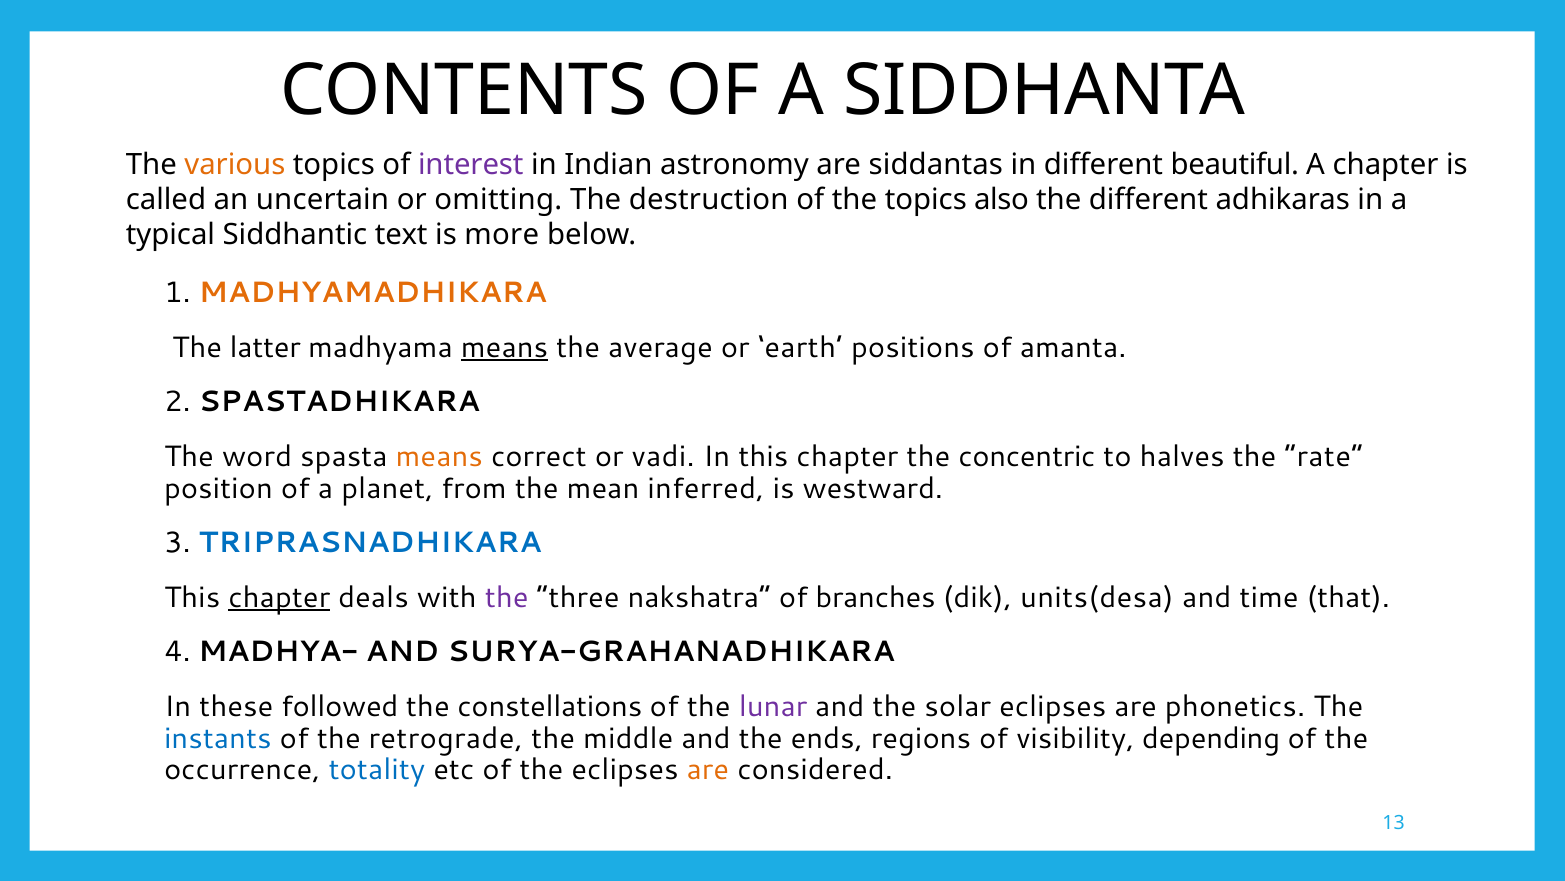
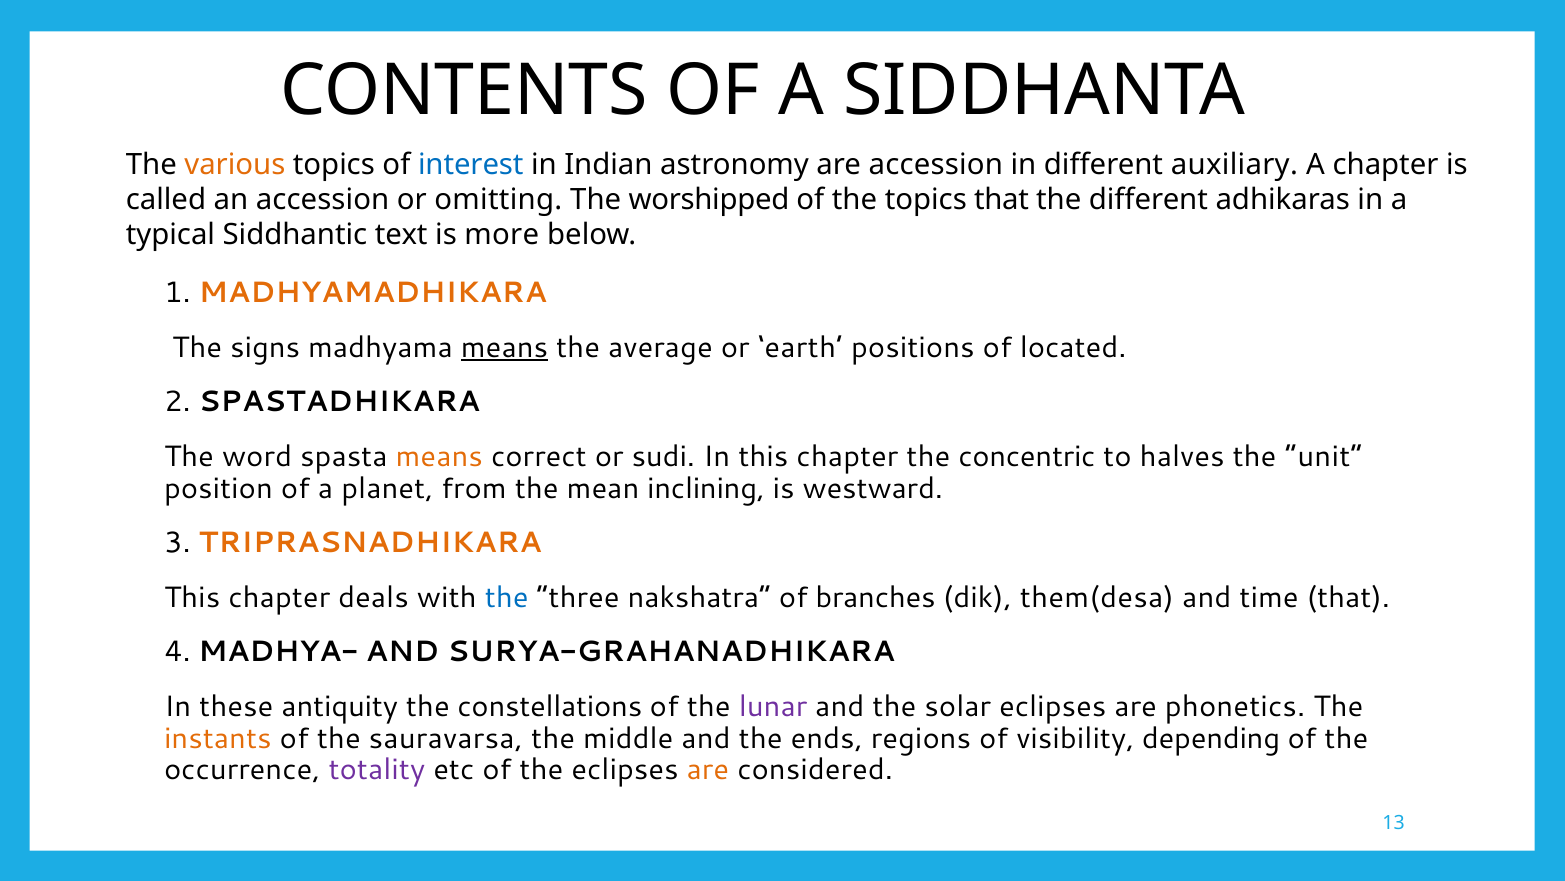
interest colour: purple -> blue
are siddantas: siddantas -> accession
beautiful: beautiful -> auxiliary
an uncertain: uncertain -> accession
destruction: destruction -> worshipped
topics also: also -> that
latter: latter -> signs
amanta: amanta -> located
vadi: vadi -> sudi
rate: rate -> unit
inferred: inferred -> inclining
TRIPRASNADHIKARA colour: blue -> orange
chapter at (279, 597) underline: present -> none
the at (507, 597) colour: purple -> blue
units(desa: units(desa -> them(desa
followed: followed -> antiquity
instants colour: blue -> orange
retrograde: retrograde -> sauravarsa
totality colour: blue -> purple
